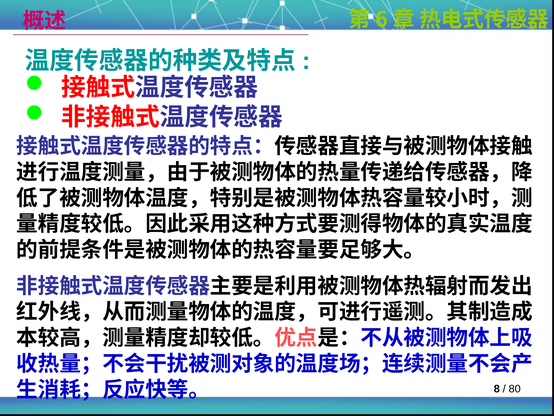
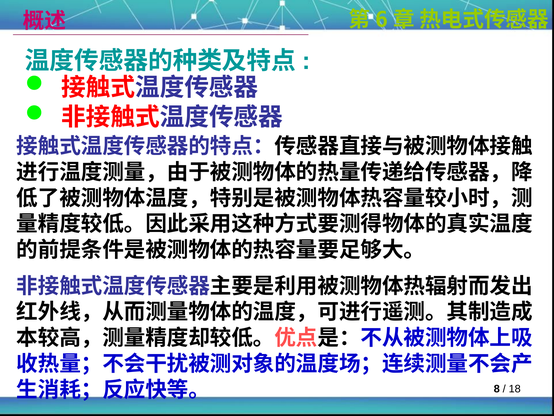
80: 80 -> 18
